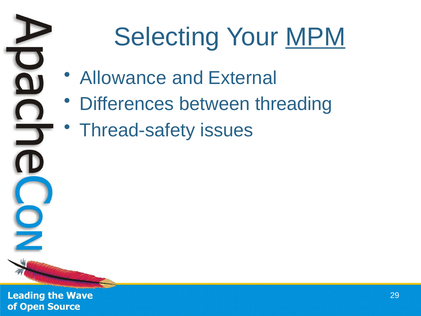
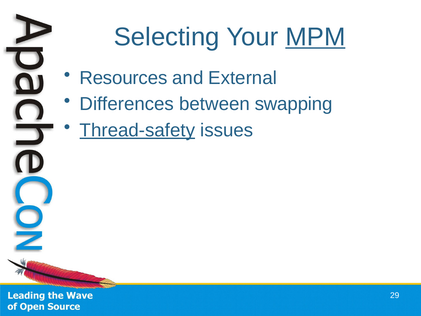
Allowance: Allowance -> Resources
threading: threading -> swapping
Thread-safety underline: none -> present
